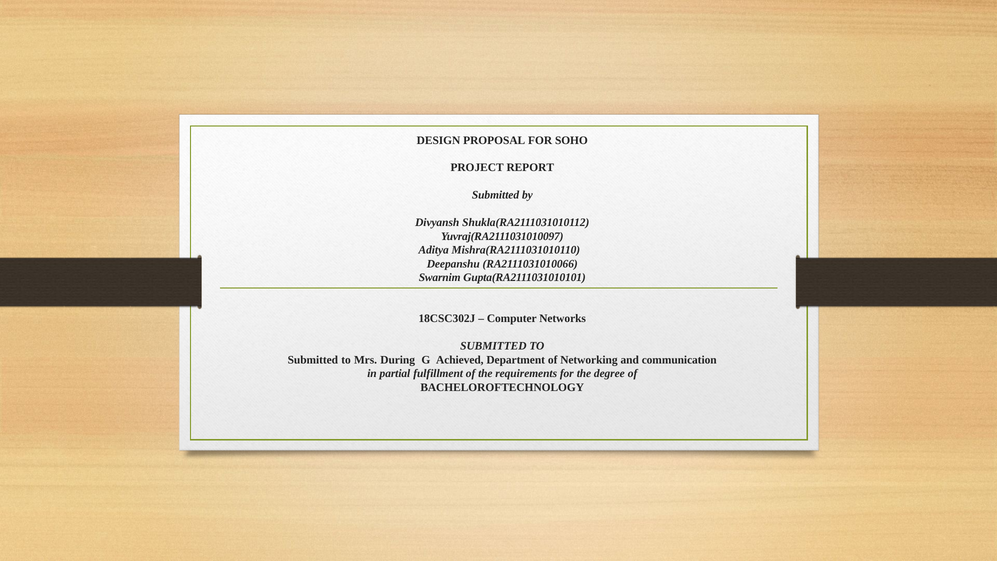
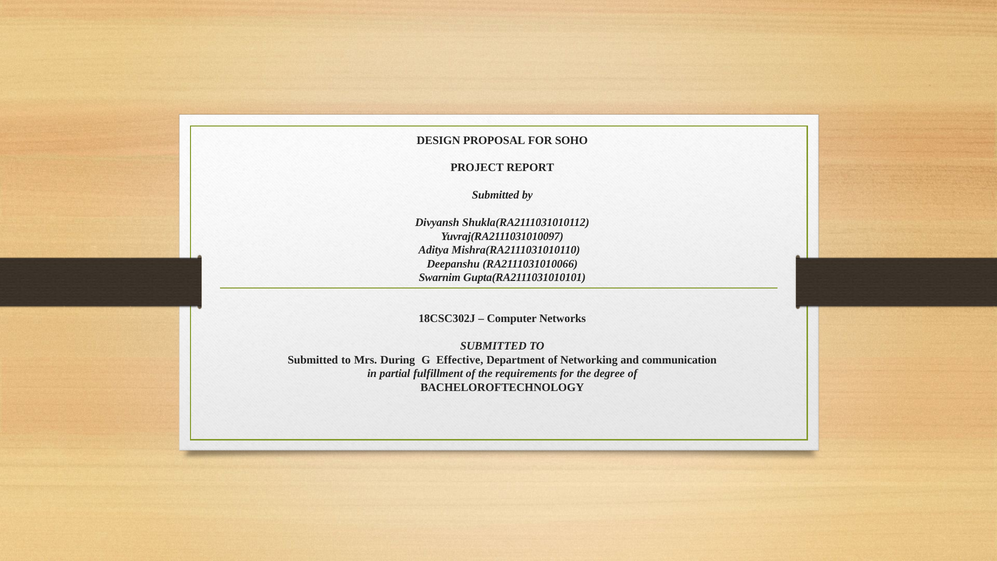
Achieved: Achieved -> Effective
